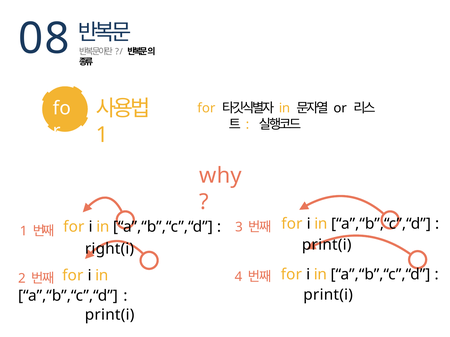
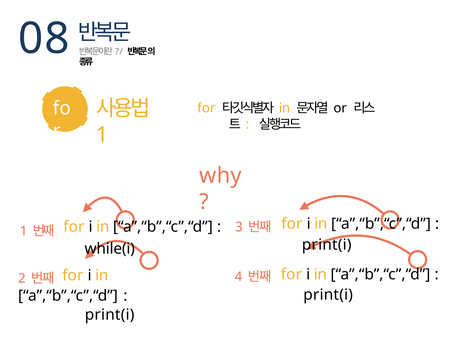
right(i: right(i -> while(i
